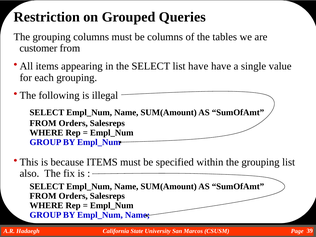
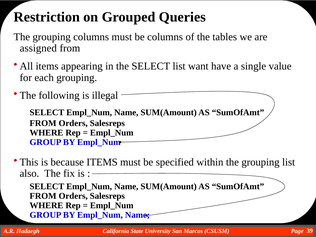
customer: customer -> assigned
list have: have -> want
